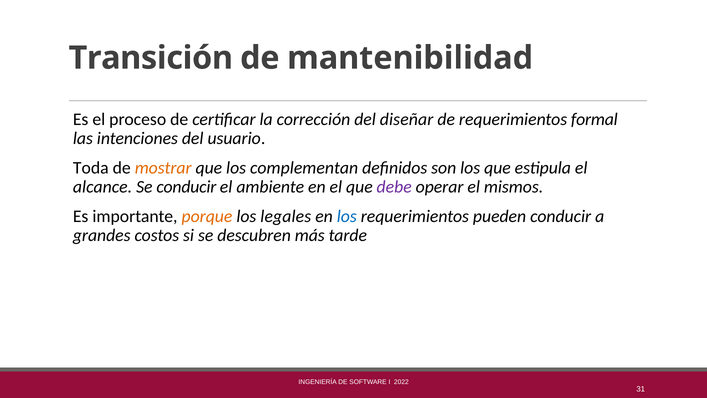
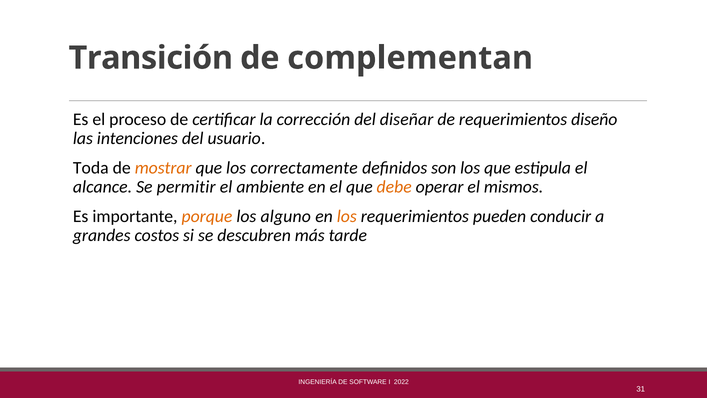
mantenibilidad: mantenibilidad -> complementan
formal: formal -> diseño
complementan: complementan -> correctamente
Se conducir: conducir -> permitir
debe colour: purple -> orange
legales: legales -> alguno
los at (347, 216) colour: blue -> orange
